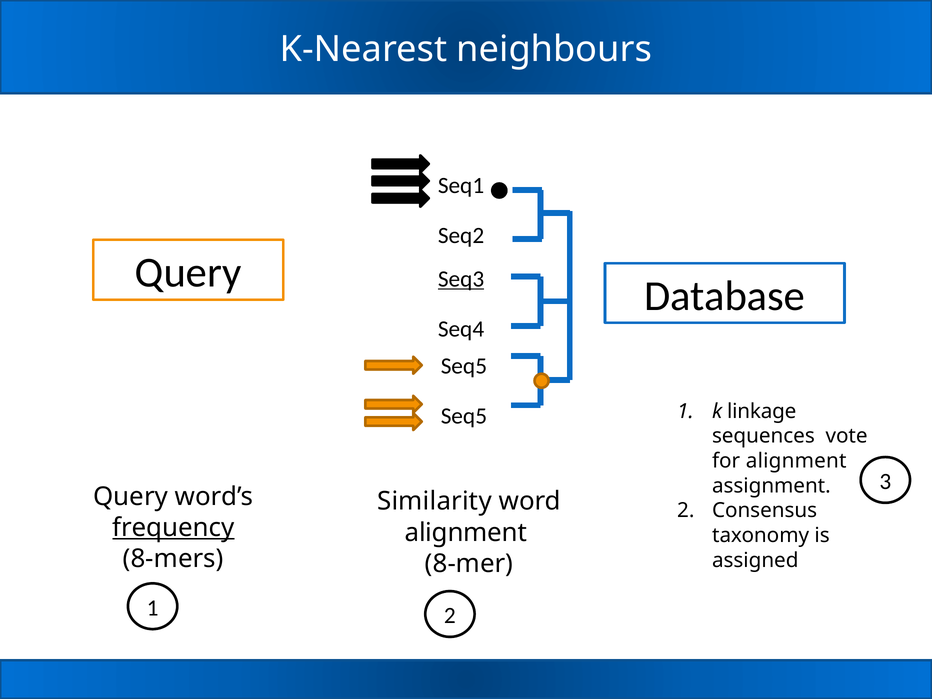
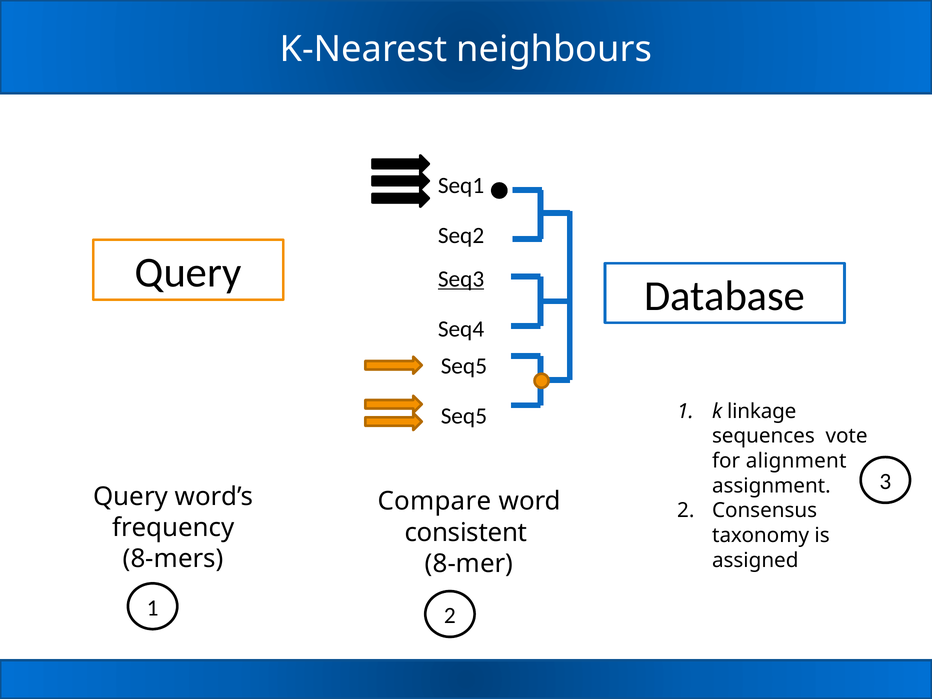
Similarity: Similarity -> Compare
frequency underline: present -> none
alignment at (466, 533): alignment -> consistent
